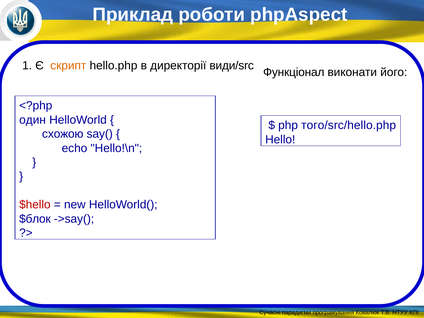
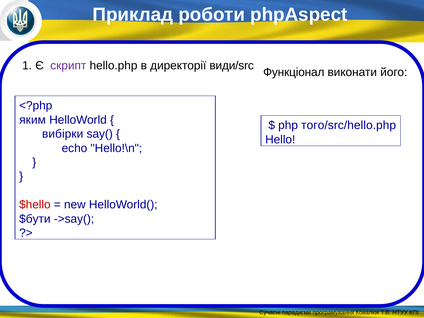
скрипт colour: orange -> purple
один: один -> яким
схожою: схожою -> вибірки
$блок: $блок -> $бути
